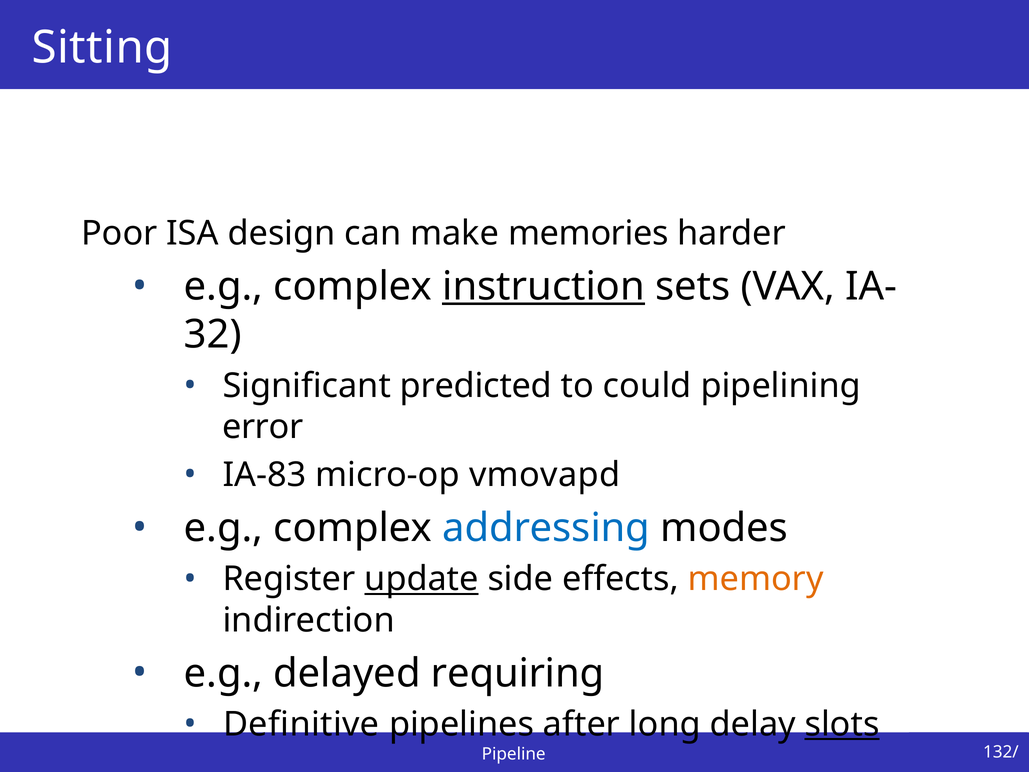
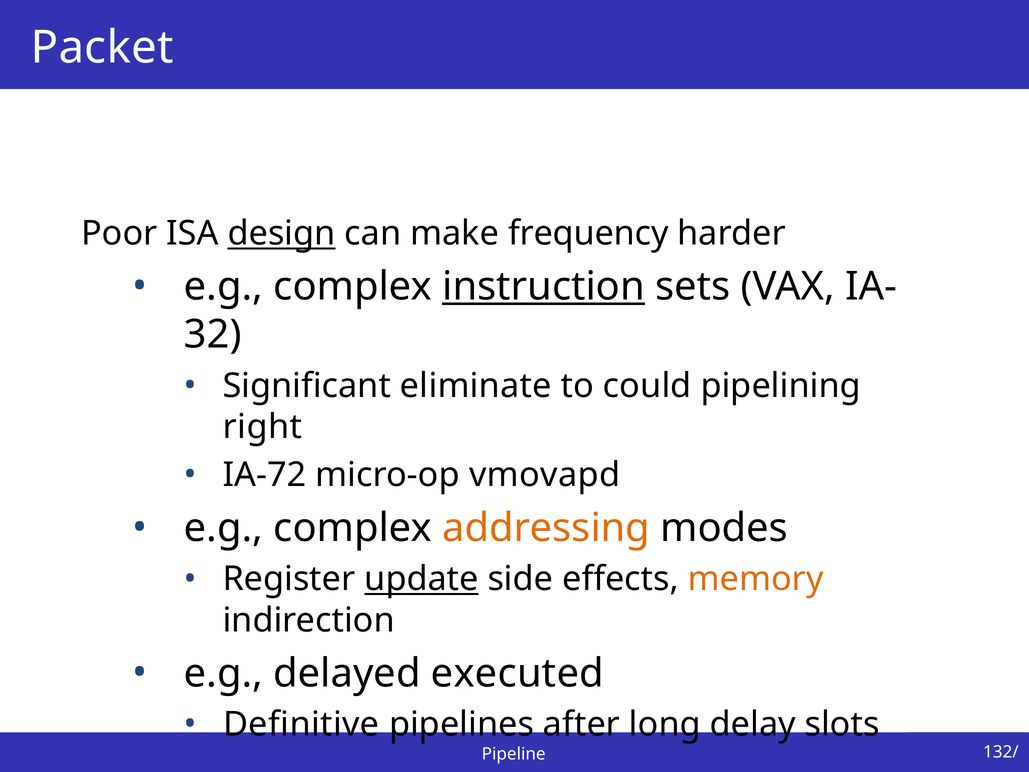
Sitting: Sitting -> Packet
design underline: none -> present
memories: memories -> frequency
predicted: predicted -> eliminate
error: error -> right
IA-83: IA-83 -> IA-72
addressing colour: blue -> orange
requiring: requiring -> executed
slots underline: present -> none
